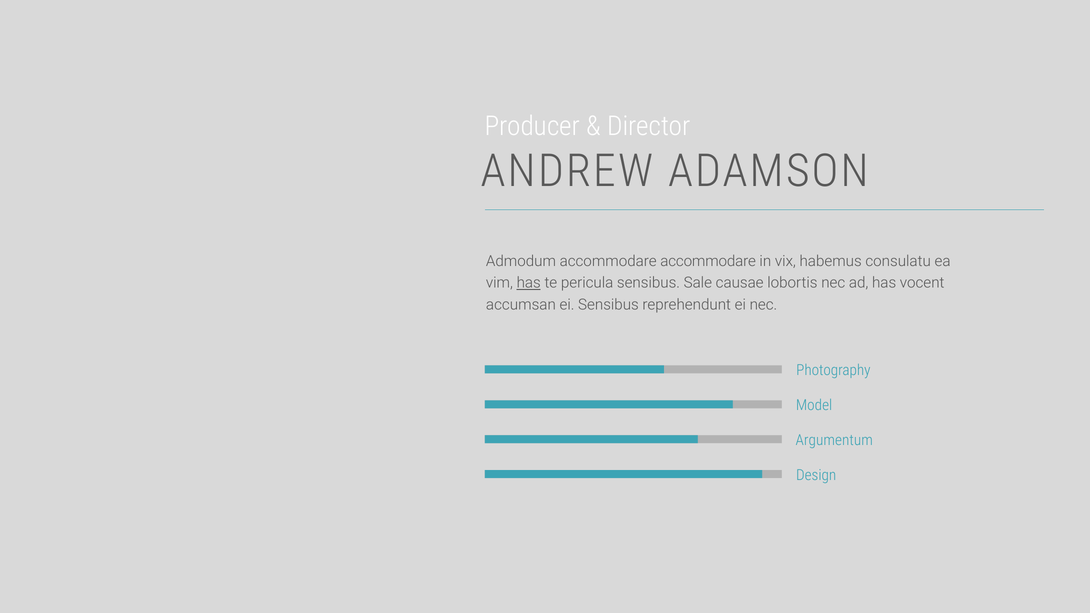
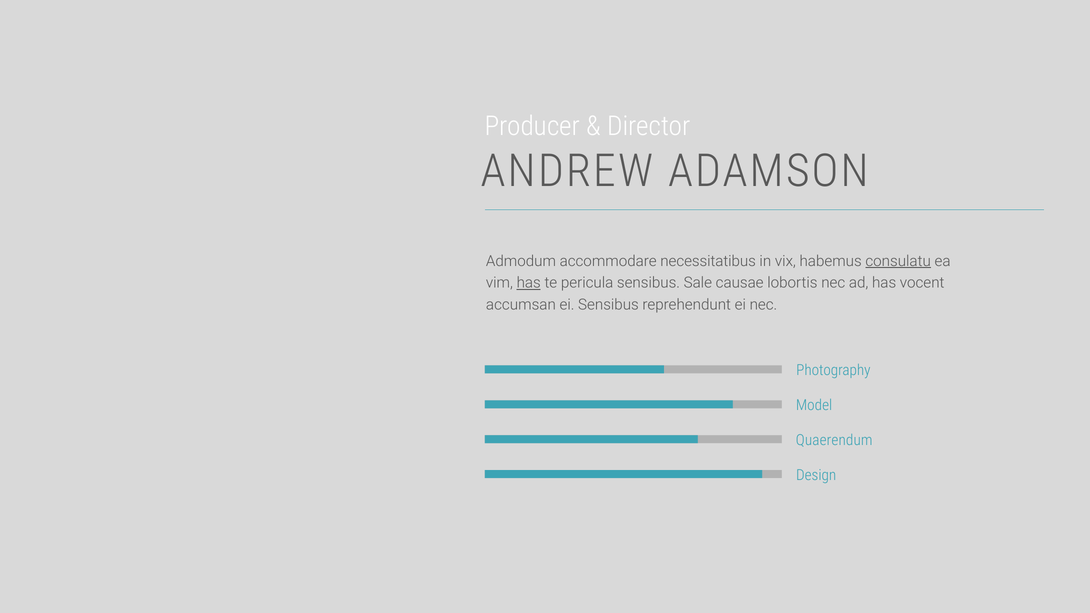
accommodare accommodare: accommodare -> necessitatibus
consulatu underline: none -> present
Argumentum: Argumentum -> Quaerendum
